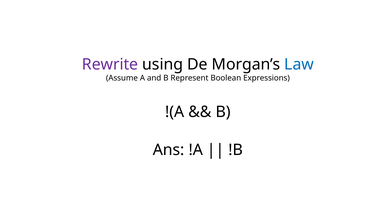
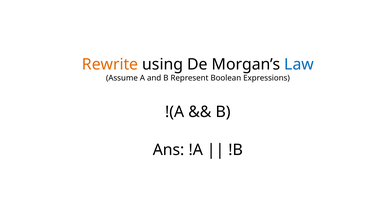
Rewrite colour: purple -> orange
